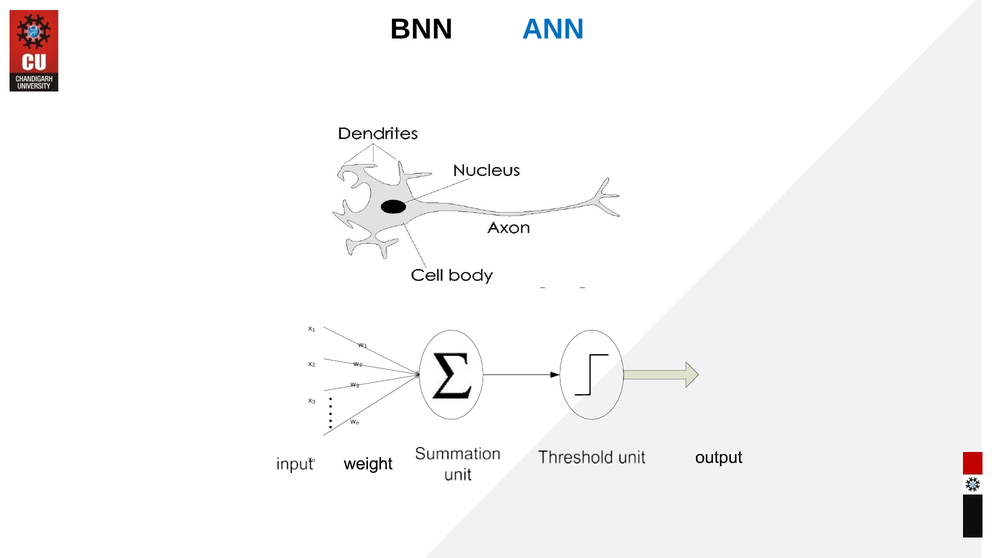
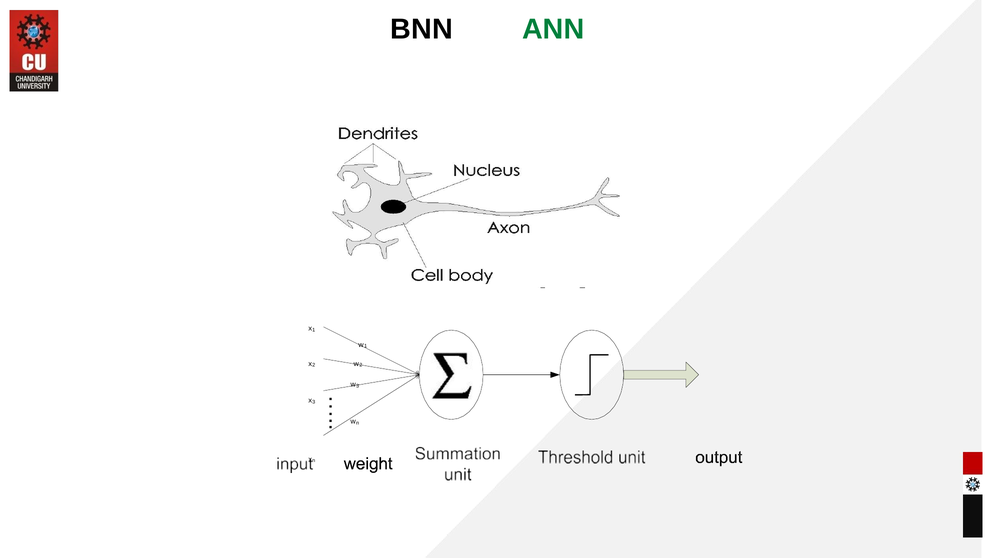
ANN colour: blue -> green
